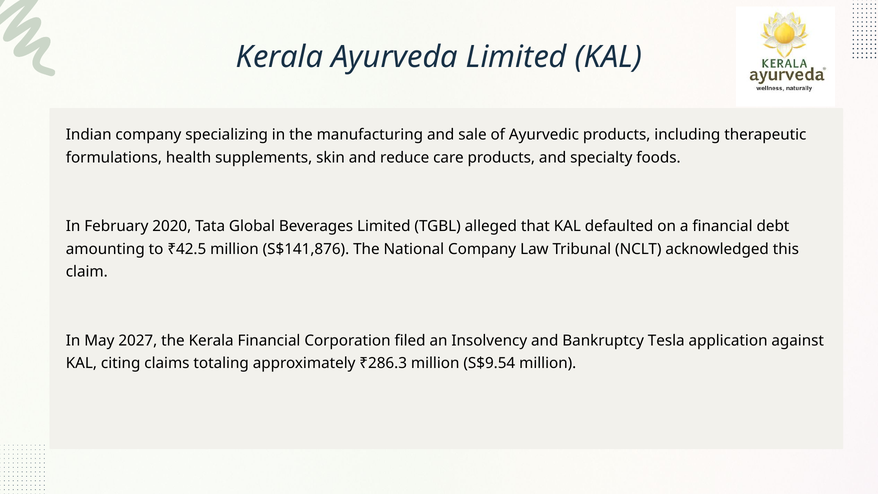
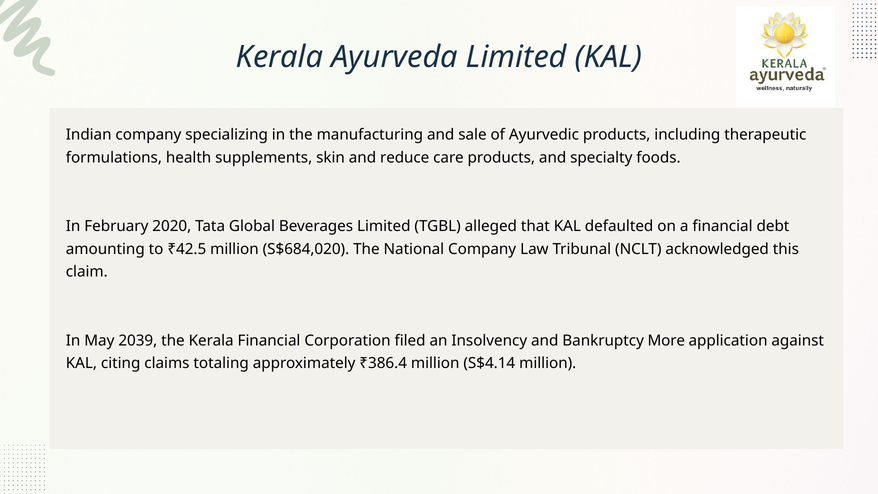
S$141,876: S$141,876 -> S$684,020
2027: 2027 -> 2039
Tesla: Tesla -> More
₹286.3: ₹286.3 -> ₹386.4
S$9.54: S$9.54 -> S$4.14
